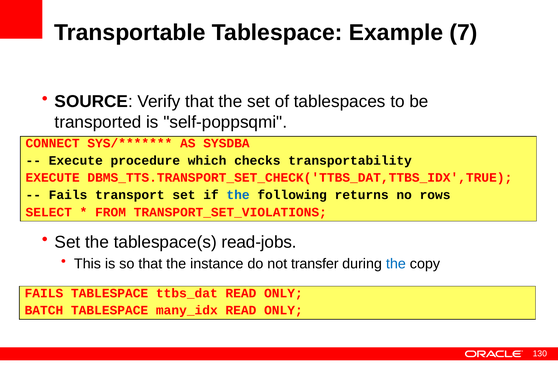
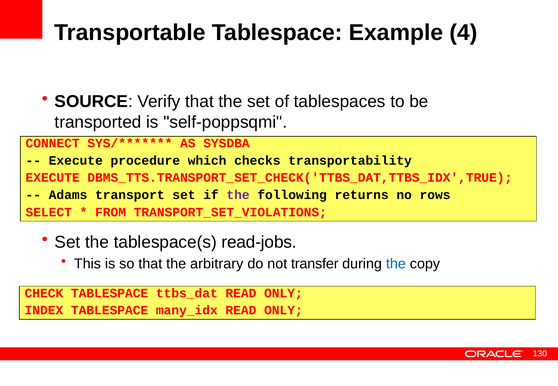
7: 7 -> 4
Fails at (68, 195): Fails -> Adams
the at (238, 195) colour: blue -> purple
instance: instance -> arbitrary
FAILS at (44, 293): FAILS -> CHECK
BATCH: BATCH -> INDEX
